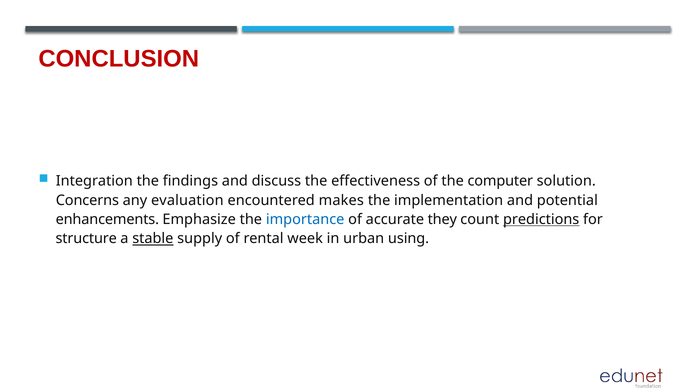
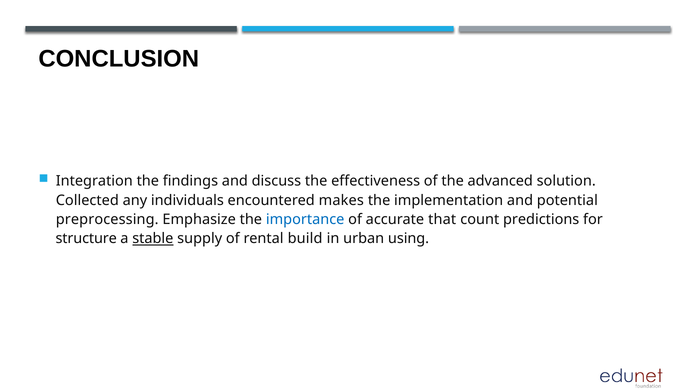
CONCLUSION colour: red -> black
computer: computer -> advanced
Concerns: Concerns -> Collected
evaluation: evaluation -> individuals
enhancements: enhancements -> preprocessing
they: they -> that
predictions underline: present -> none
week: week -> build
